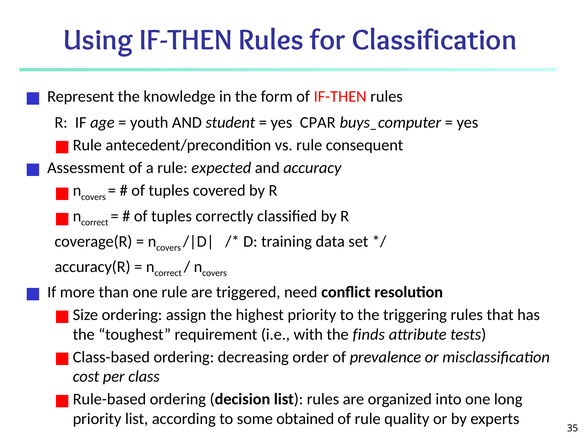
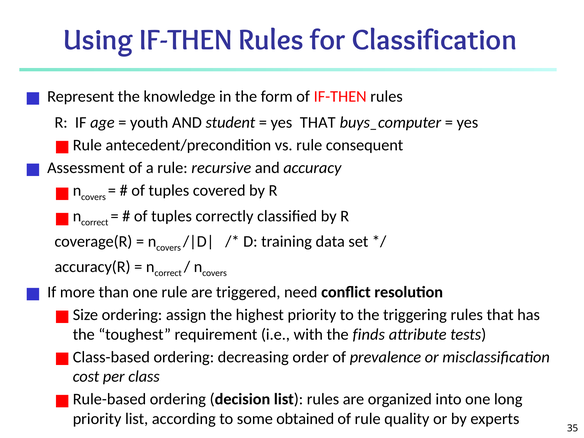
yes CPAR: CPAR -> THAT
expected: expected -> recursive
